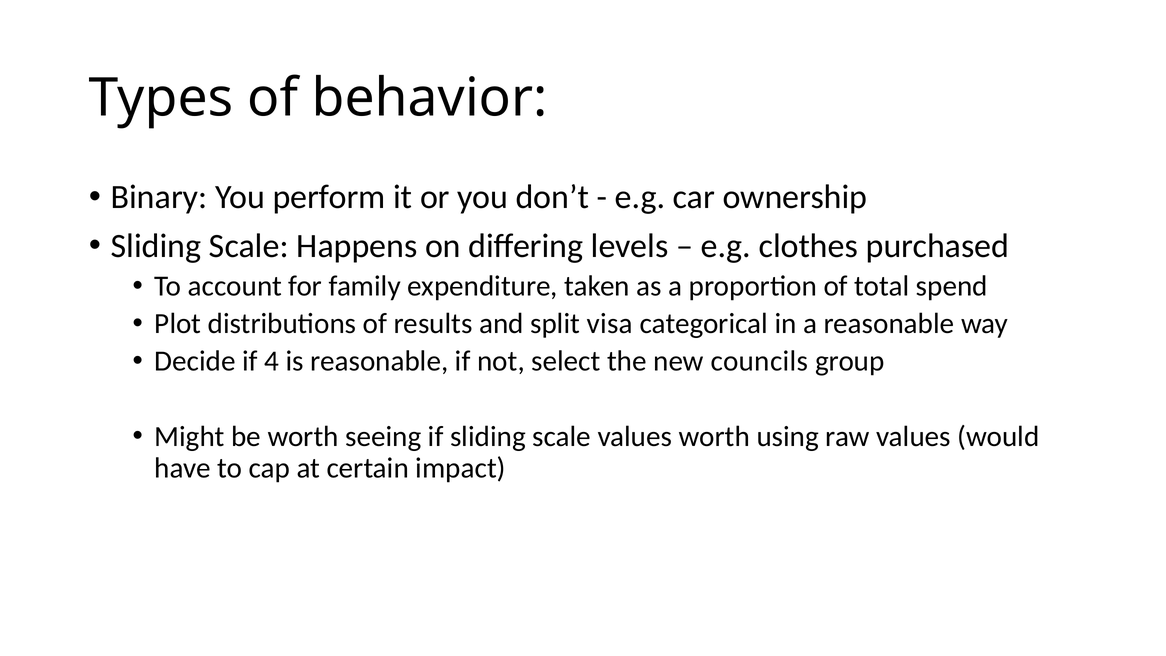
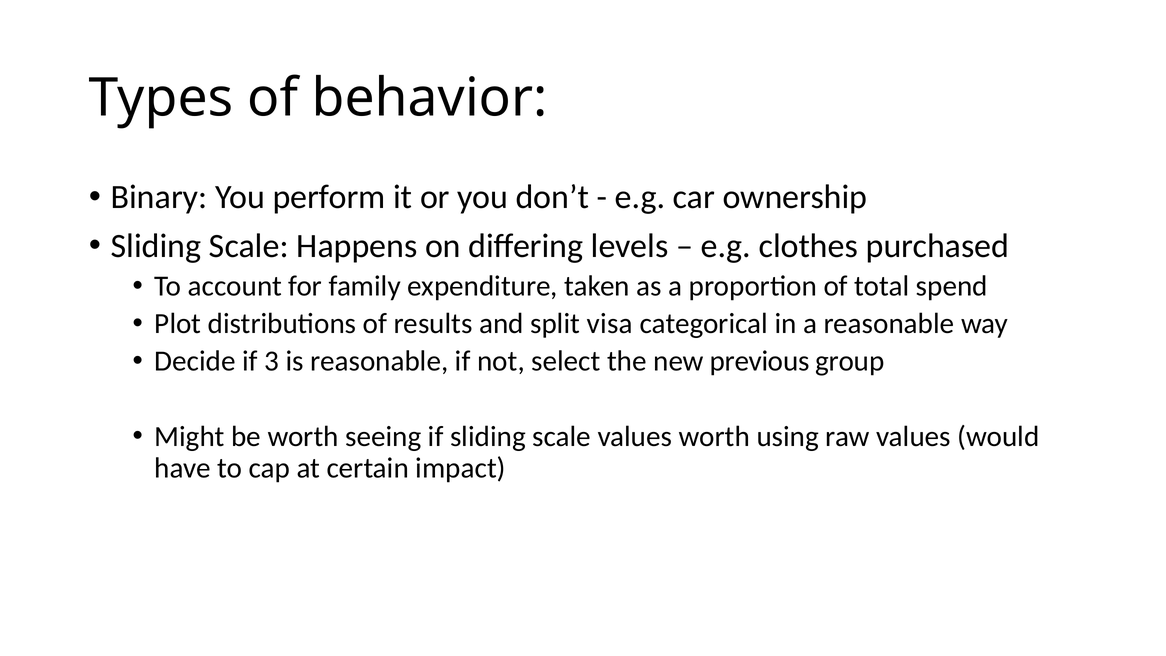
4: 4 -> 3
councils: councils -> previous
